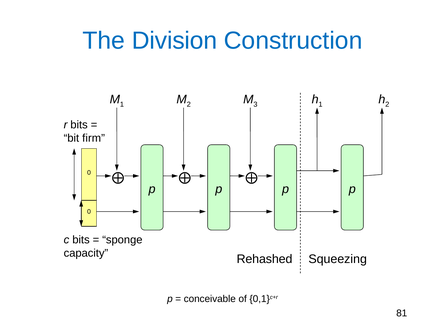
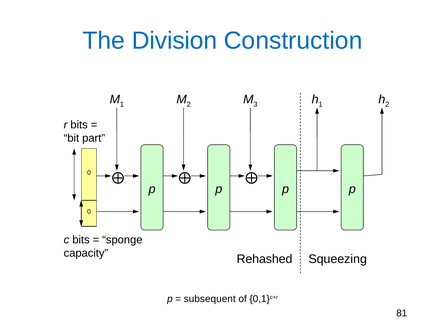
firm: firm -> part
conceivable: conceivable -> subsequent
